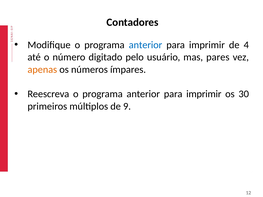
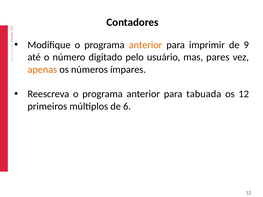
anterior at (145, 45) colour: blue -> orange
4: 4 -> 9
imprimir at (204, 94): imprimir -> tabuada
os 30: 30 -> 12
9: 9 -> 6
